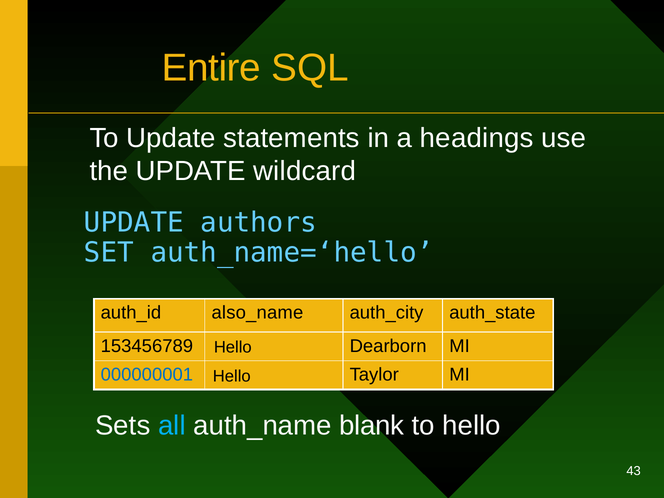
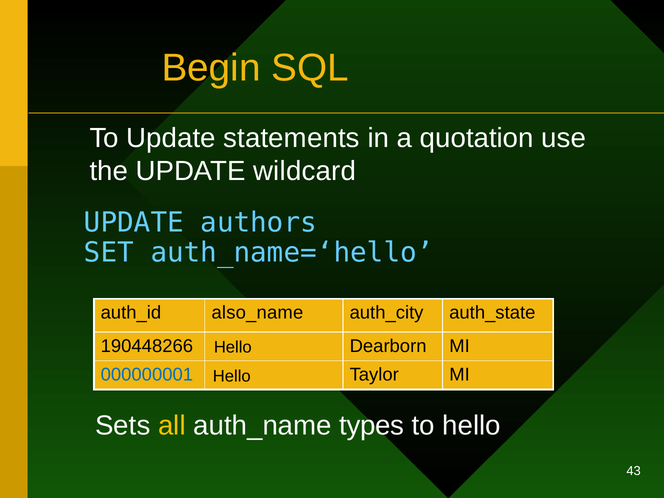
Entire: Entire -> Begin
headings: headings -> quotation
153456789: 153456789 -> 190448266
all colour: light blue -> yellow
blank: blank -> types
